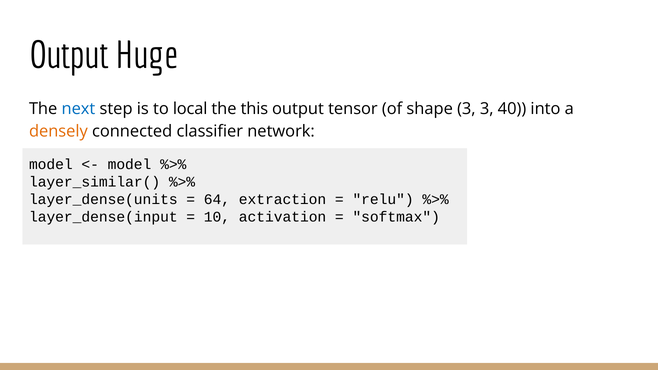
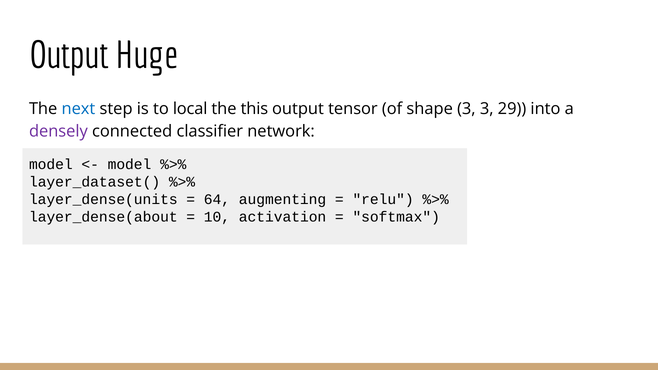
40: 40 -> 29
densely colour: orange -> purple
layer_similar(: layer_similar( -> layer_dataset(
extraction: extraction -> augmenting
layer_dense(input: layer_dense(input -> layer_dense(about
